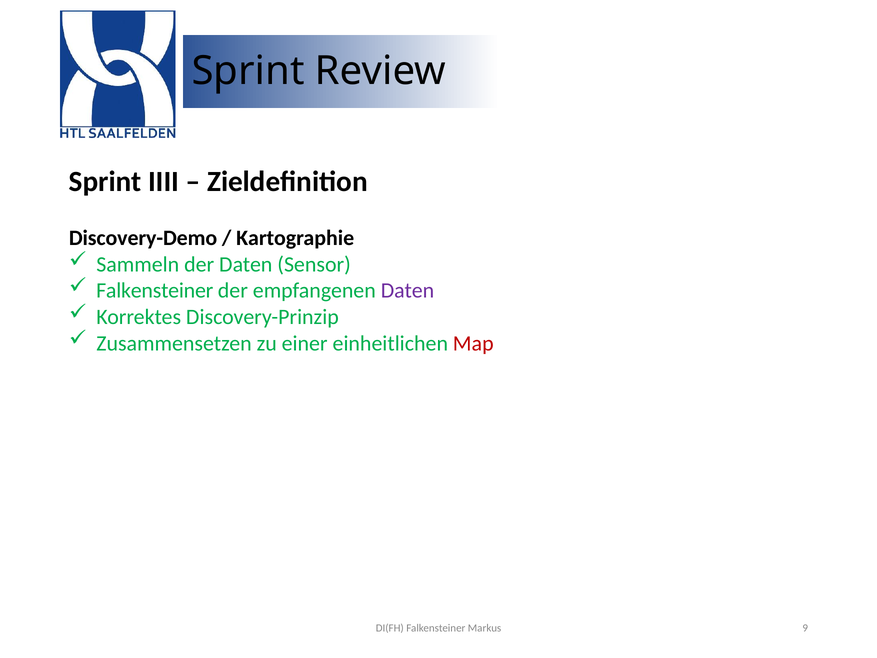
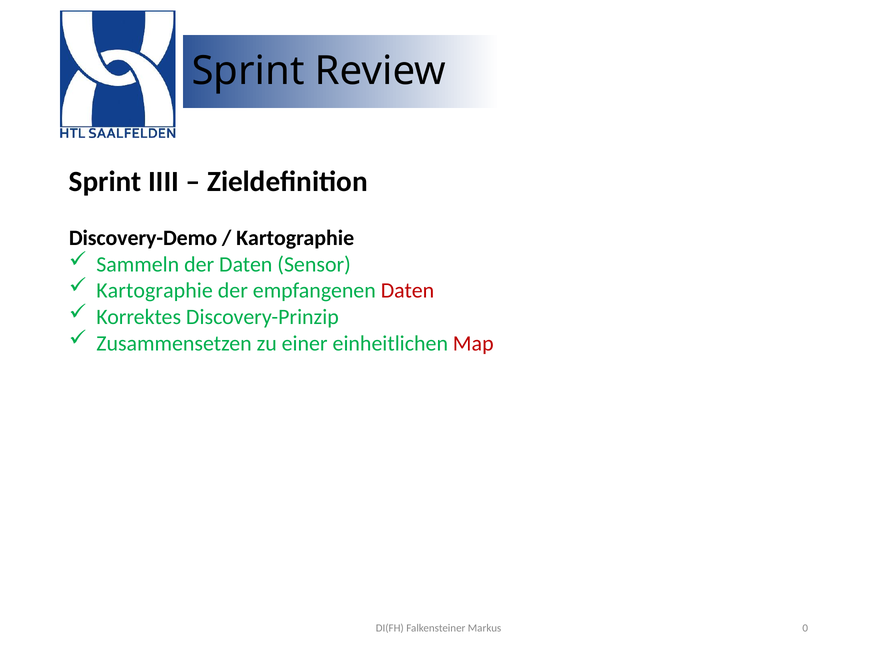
Falkensteiner at (155, 291): Falkensteiner -> Kartographie
Daten at (407, 291) colour: purple -> red
9: 9 -> 0
